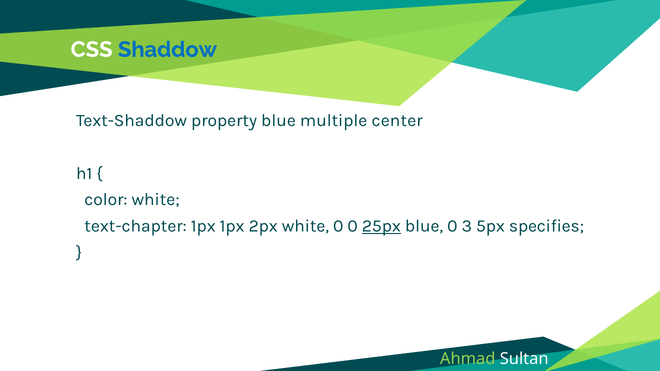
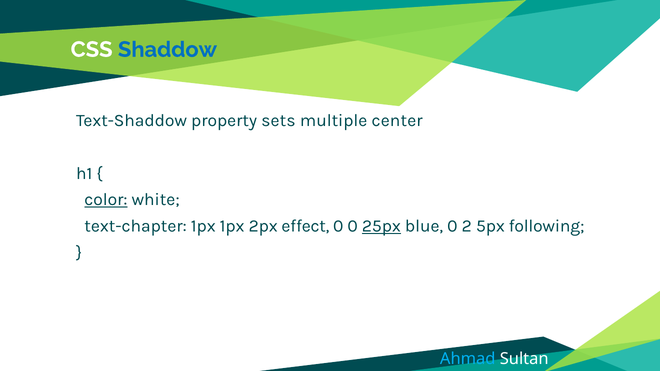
property blue: blue -> sets
color underline: none -> present
2px white: white -> effect
3: 3 -> 2
specifies: specifies -> following
Ahmad colour: light green -> light blue
